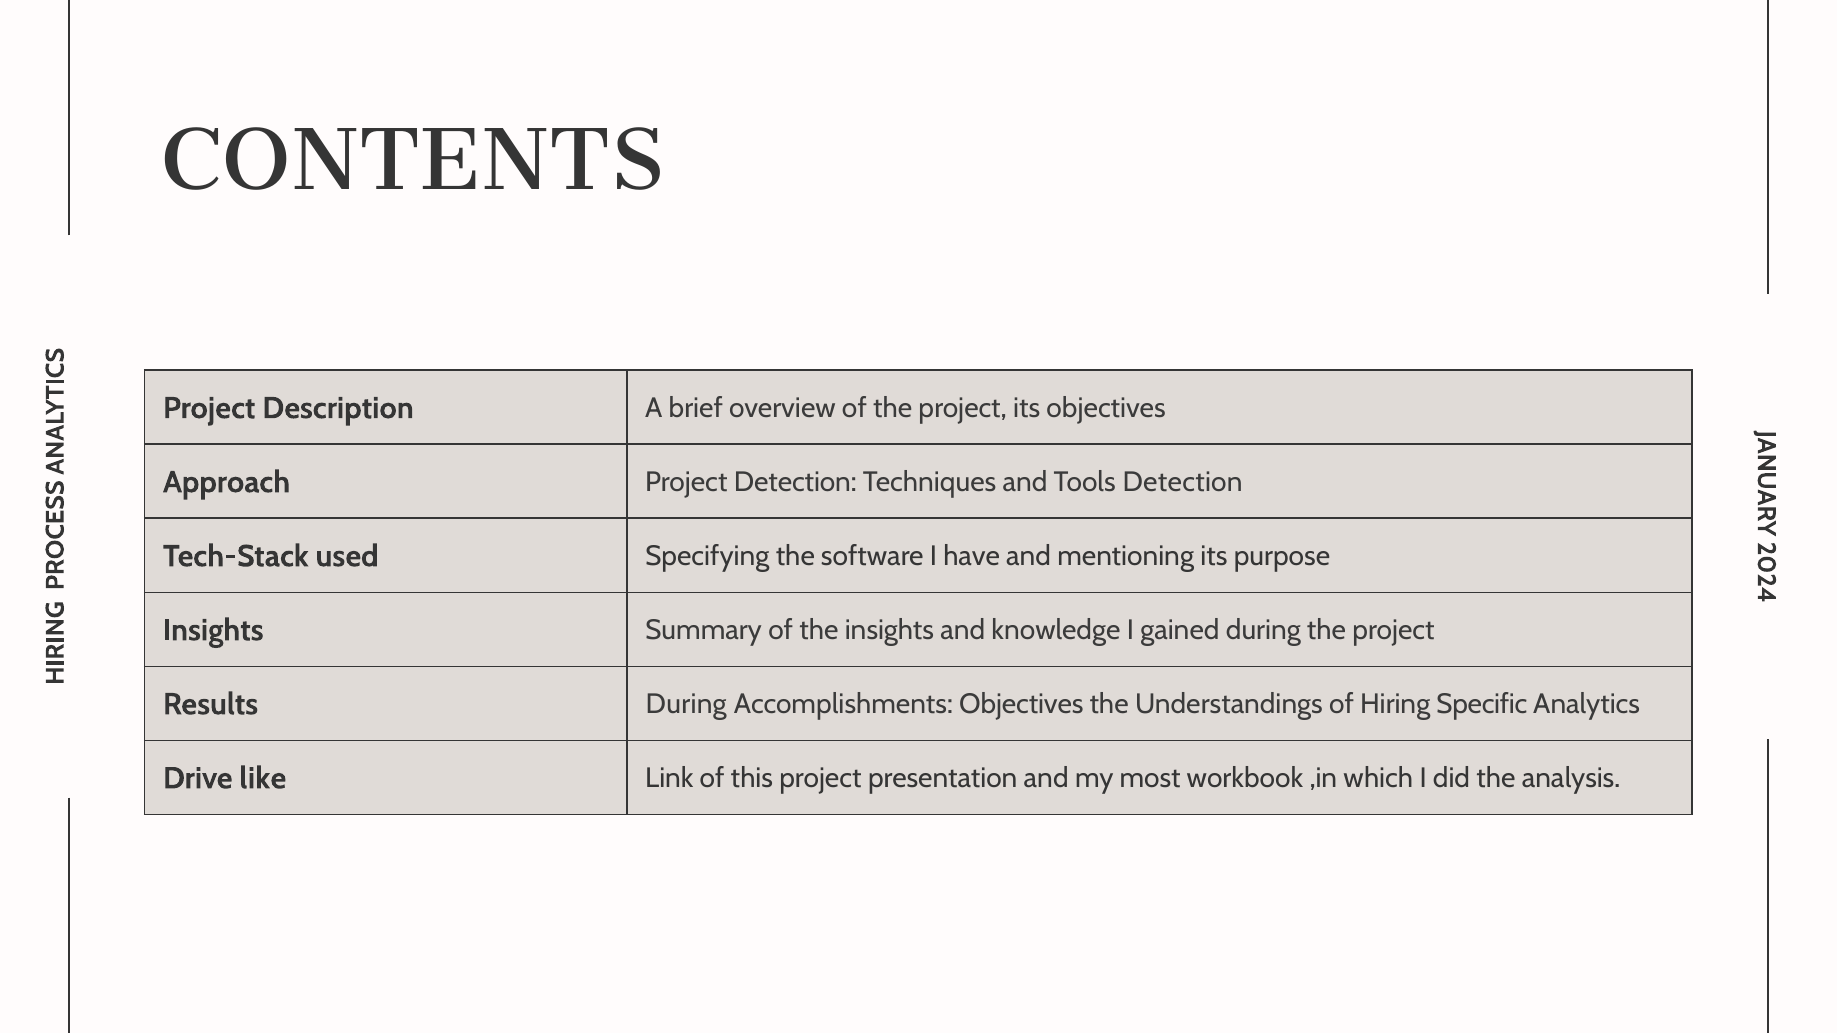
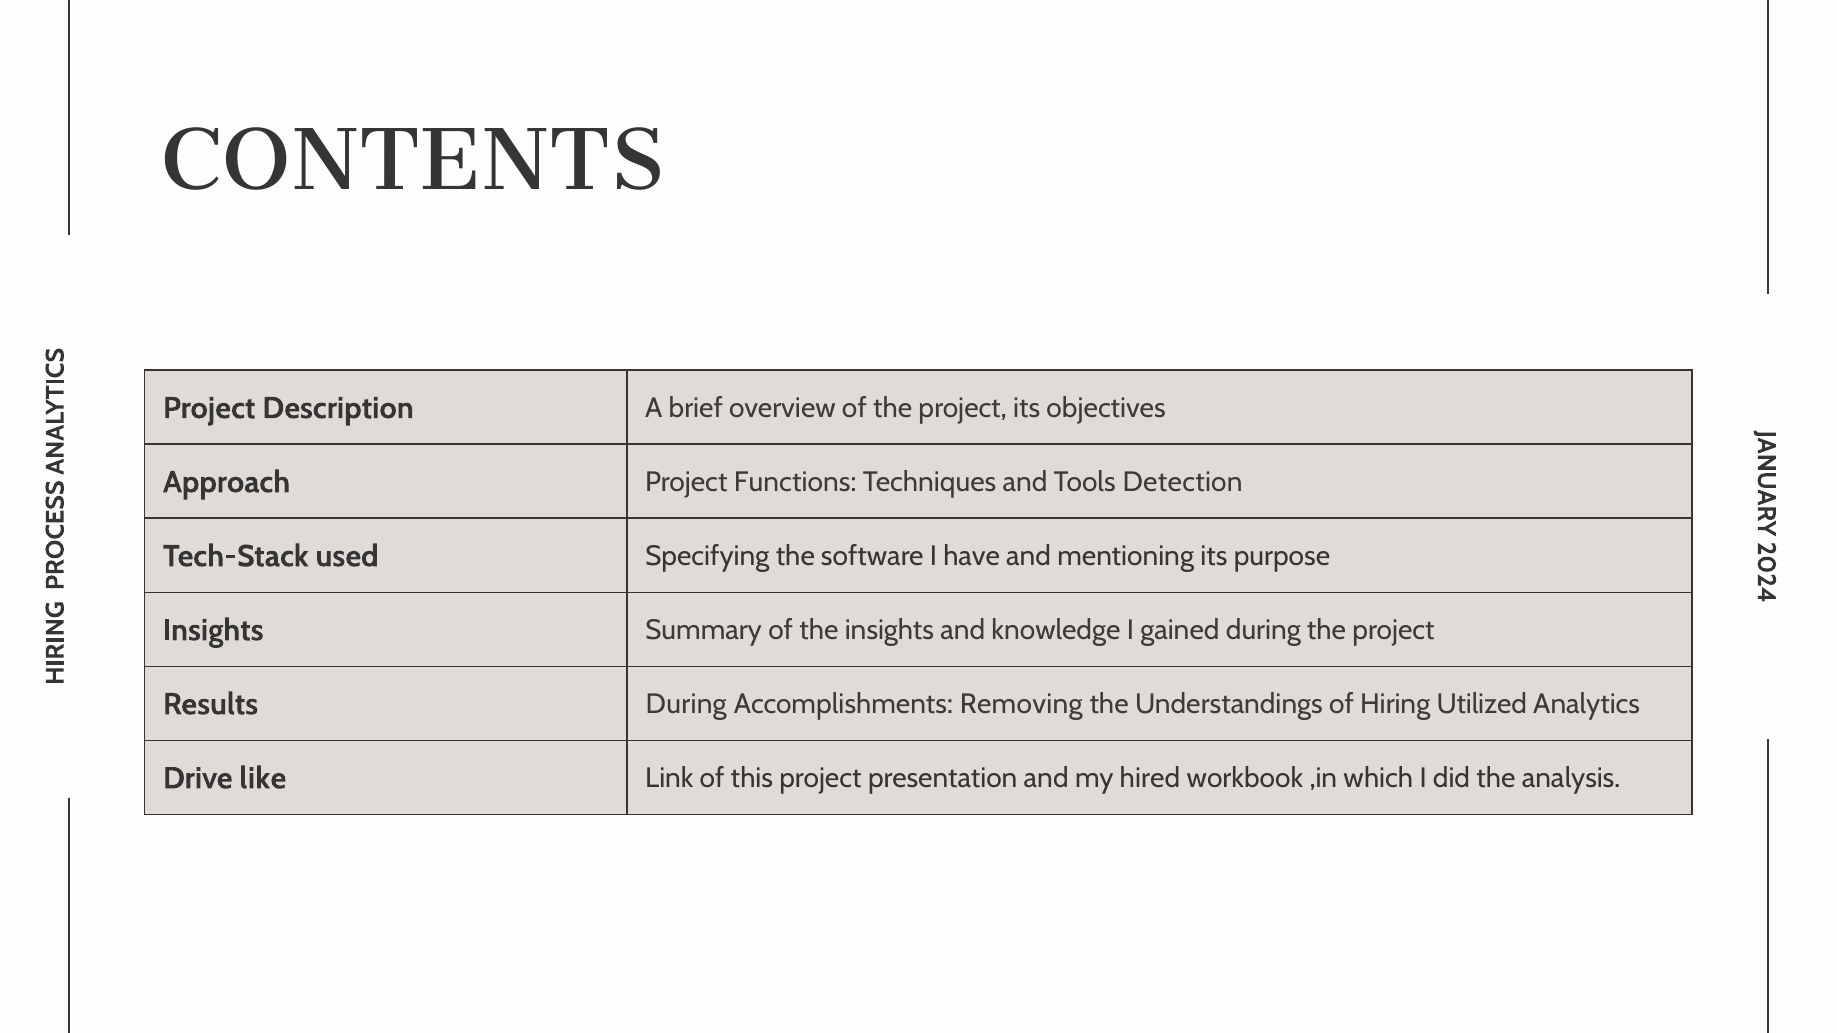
Project Detection: Detection -> Functions
Accomplishments Objectives: Objectives -> Removing
Specific: Specific -> Utilized
most: most -> hired
